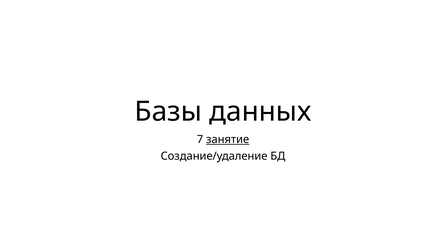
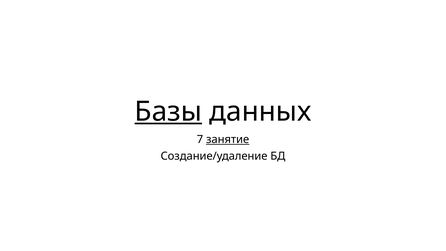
Базы underline: none -> present
